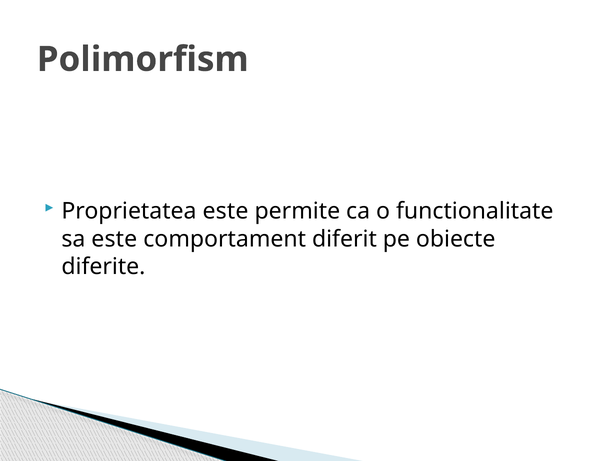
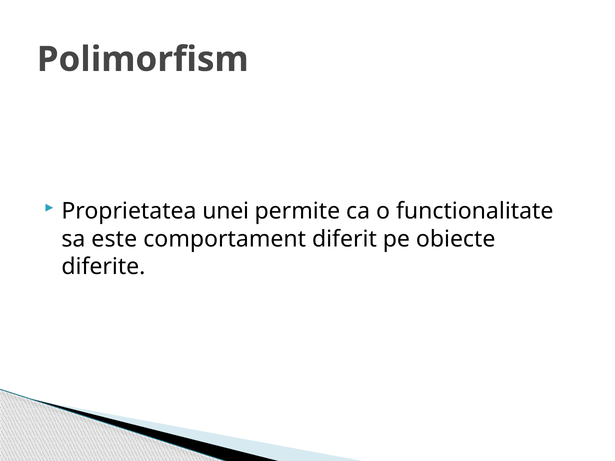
Proprietatea este: este -> unei
